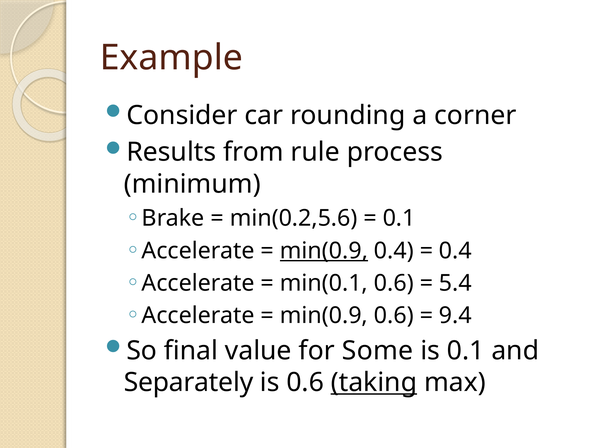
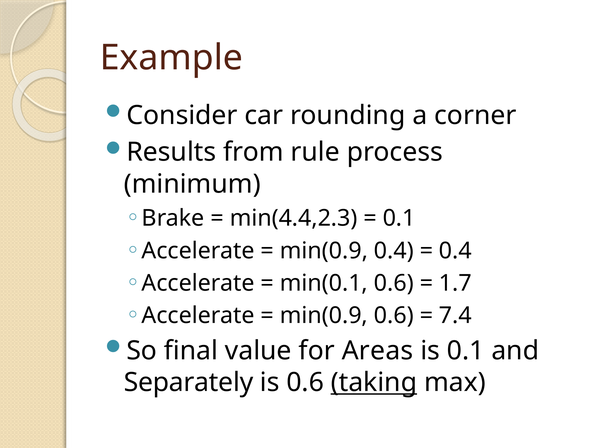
min(0.2,5.6: min(0.2,5.6 -> min(4.4,2.3
min(0.9 at (324, 251) underline: present -> none
5.4: 5.4 -> 1.7
9.4: 9.4 -> 7.4
Some: Some -> Areas
